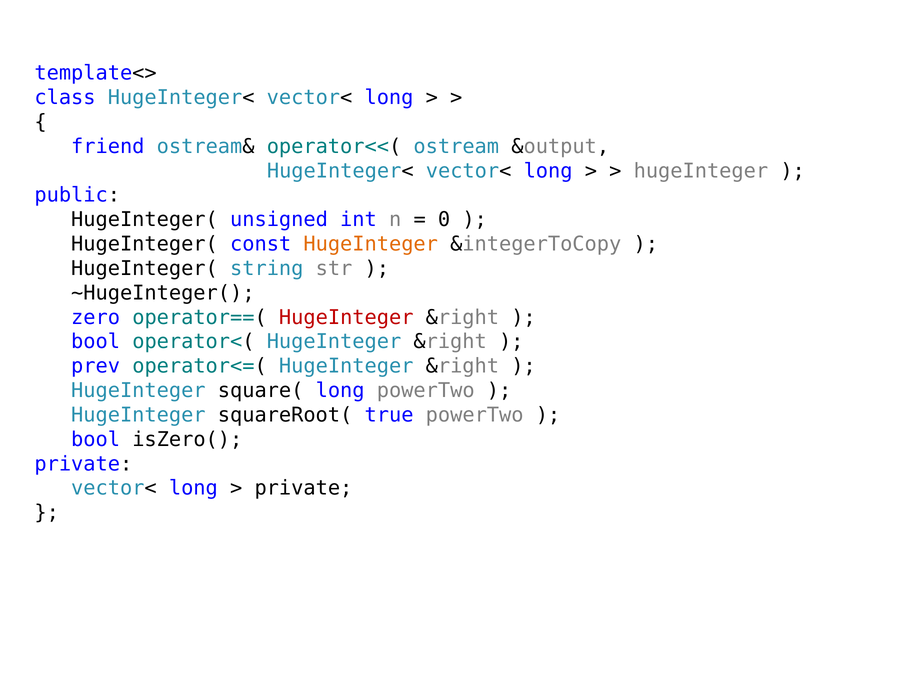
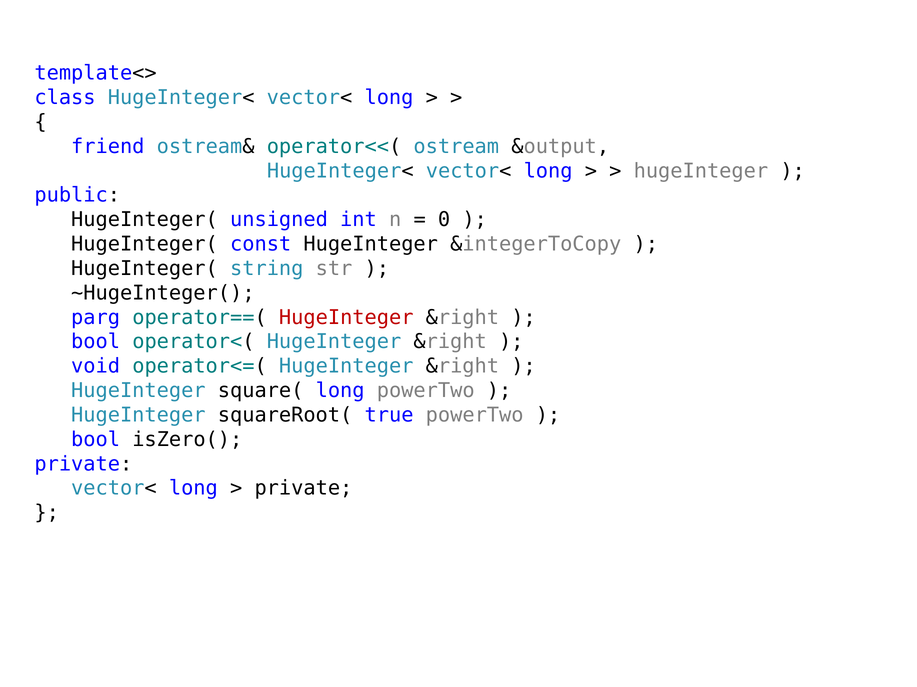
HugeInteger at (371, 244) colour: orange -> black
zero: zero -> parg
prev: prev -> void
